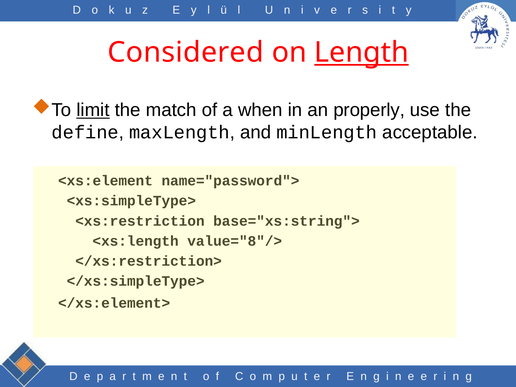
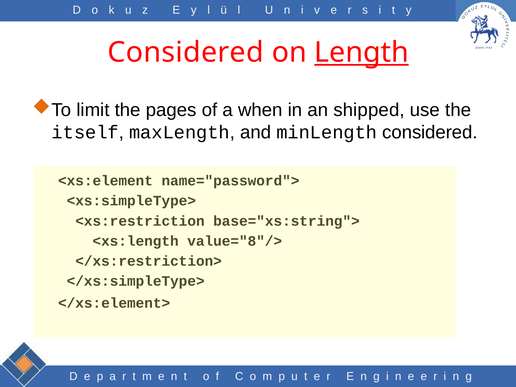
limit underline: present -> none
match: match -> pages
properly: properly -> shipped
define: define -> itself
minLength acceptable: acceptable -> considered
